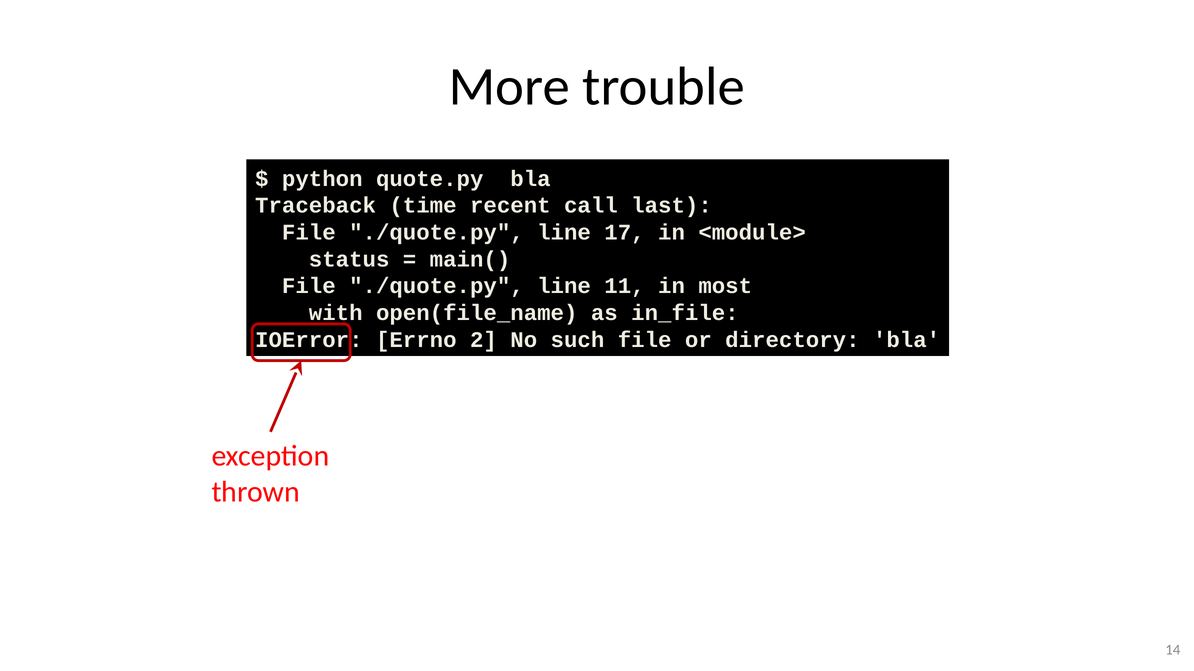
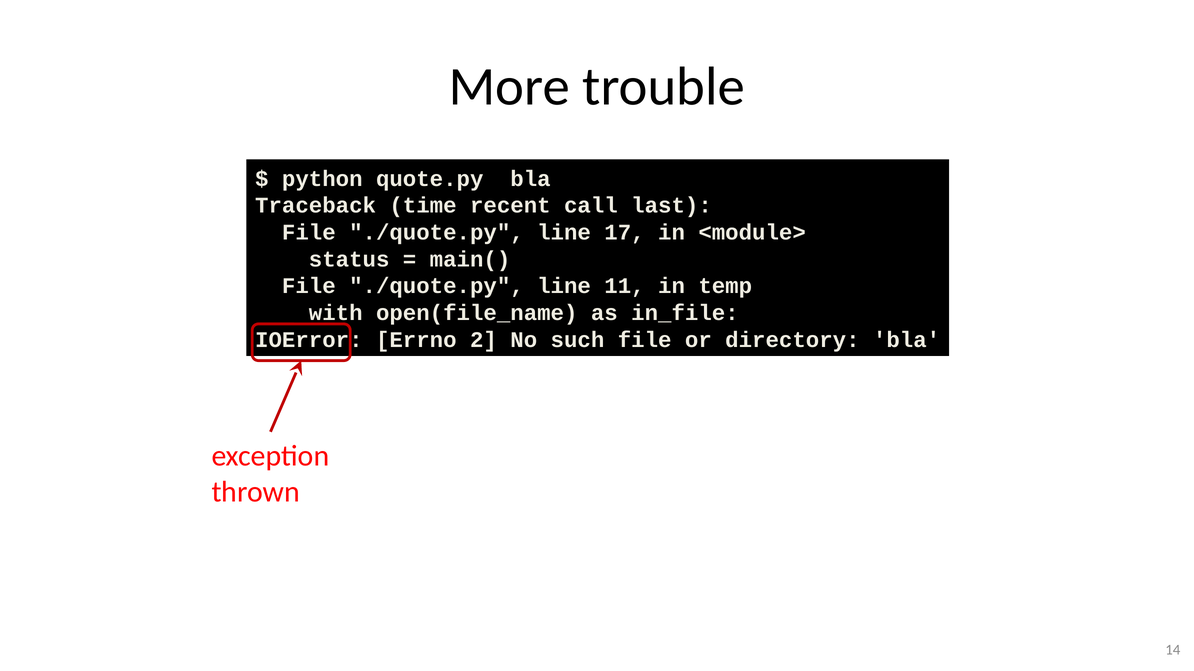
most: most -> temp
